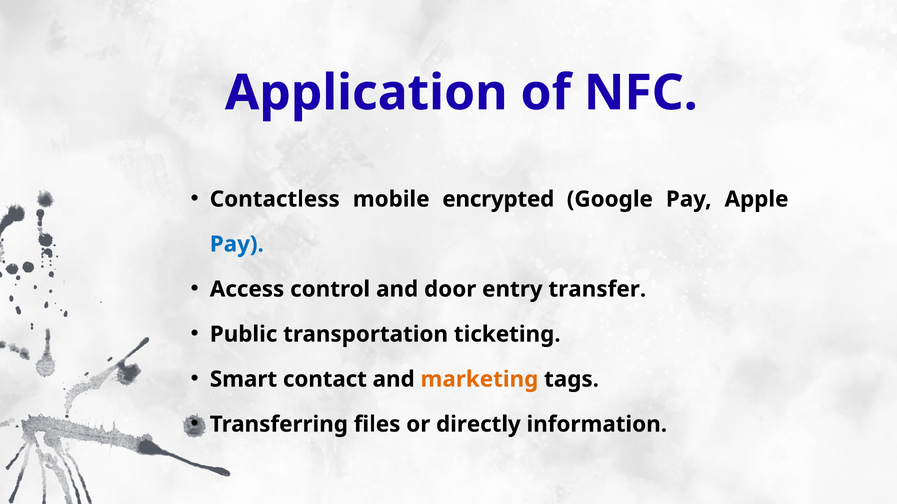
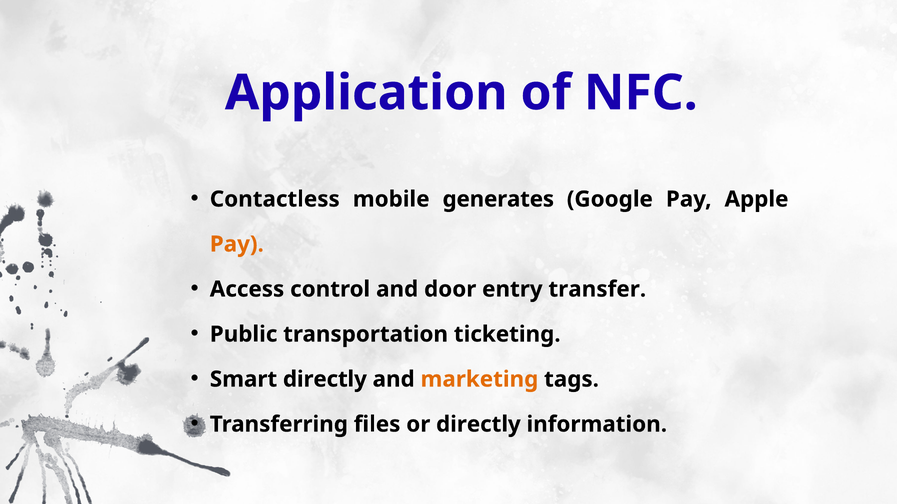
encrypted: encrypted -> generates
Pay at (237, 244) colour: blue -> orange
Smart contact: contact -> directly
